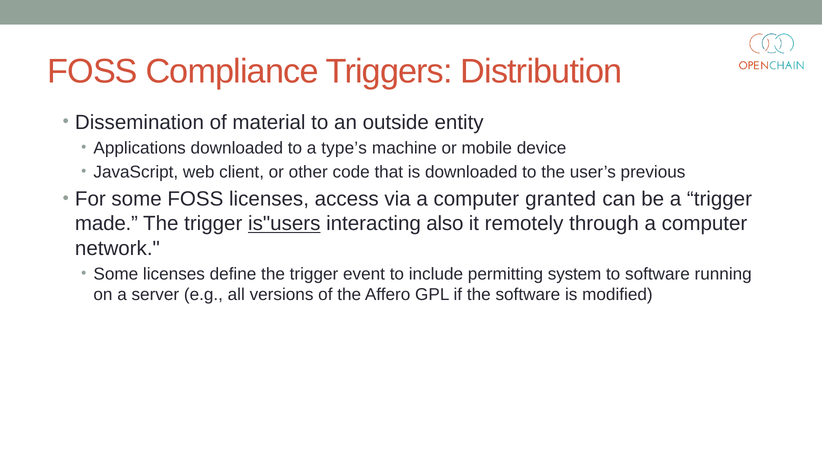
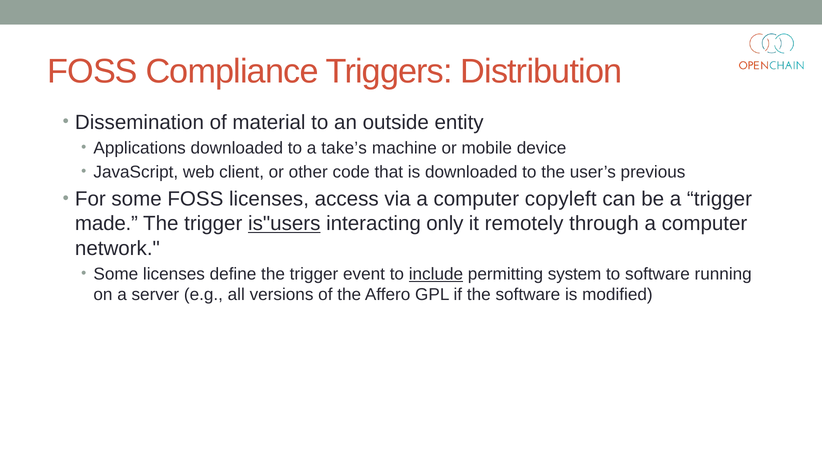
type’s: type’s -> take’s
granted: granted -> copyleft
also: also -> only
include underline: none -> present
